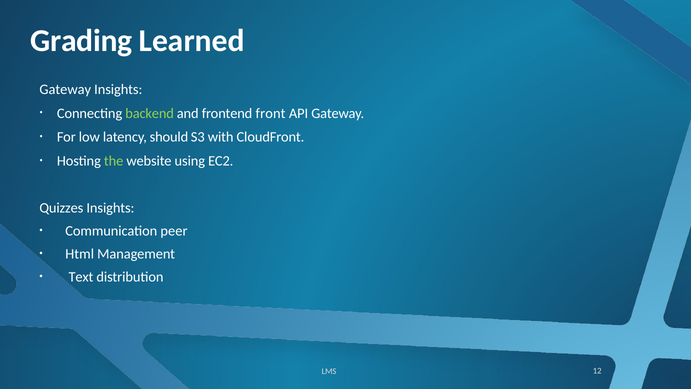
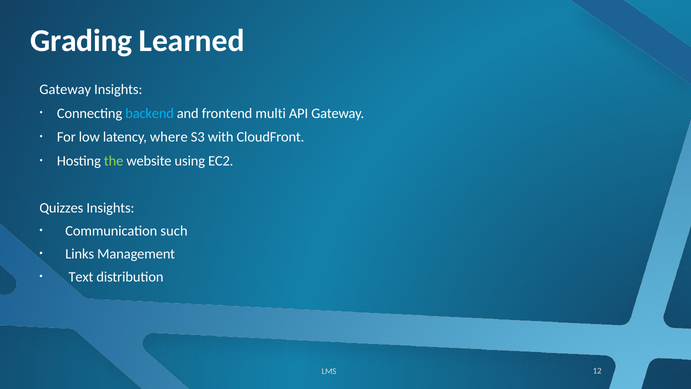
backend colour: light green -> light blue
front: front -> multi
should: should -> where
peer: peer -> such
Html: Html -> Links
